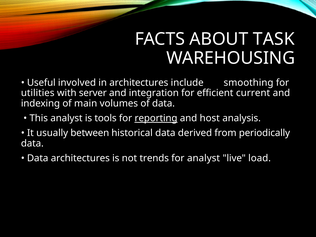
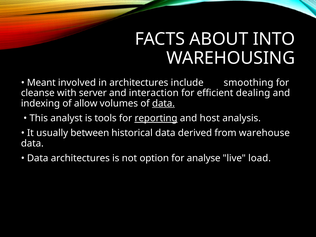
TASK: TASK -> INTO
Useful: Useful -> Meant
utilities: utilities -> cleanse
integration: integration -> interaction
current: current -> dealing
main: main -> allow
data at (163, 103) underline: none -> present
periodically: periodically -> warehouse
trends: trends -> option
for analyst: analyst -> analyse
